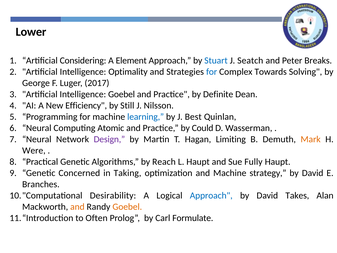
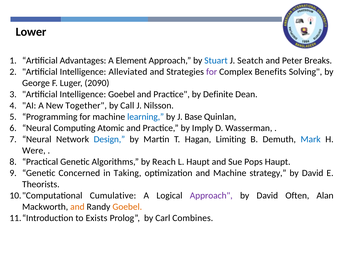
Considering: Considering -> Advantages
Optimality: Optimality -> Alleviated
for at (212, 72) colour: blue -> purple
Towards: Towards -> Benefits
2017: 2017 -> 2090
Efficiency: Efficiency -> Together
Still: Still -> Call
Best: Best -> Base
Could: Could -> Imply
Design colour: purple -> blue
Mark colour: orange -> blue
Fully: Fully -> Pops
Branches: Branches -> Theorists
Desirability: Desirability -> Cumulative
Approach at (211, 195) colour: blue -> purple
Takes: Takes -> Often
Often: Often -> Exists
Formulate: Formulate -> Combines
